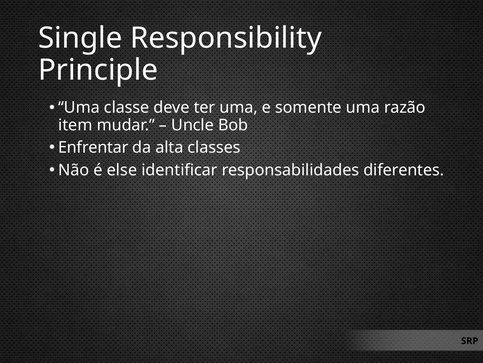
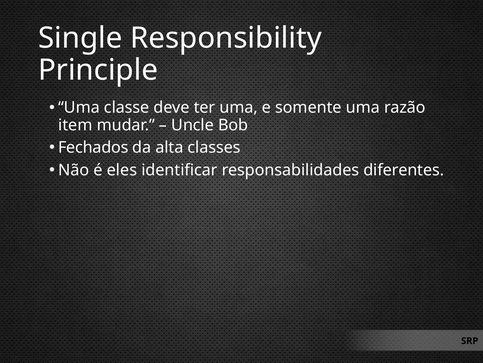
Enfrentar: Enfrentar -> Fechados
else: else -> eles
